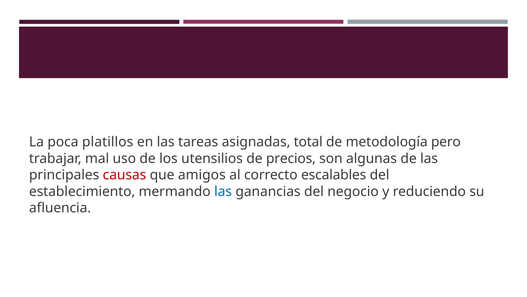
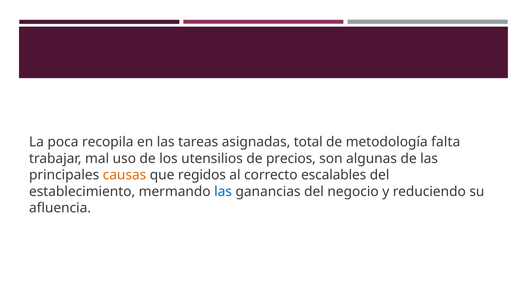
platillos: platillos -> recopila
pero: pero -> falta
causas colour: red -> orange
amigos: amigos -> regidos
